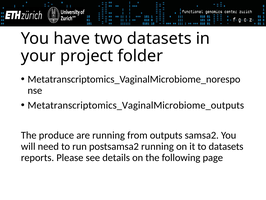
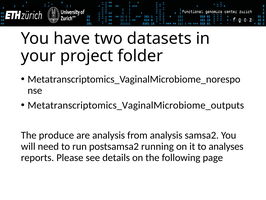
are running: running -> analysis
from outputs: outputs -> analysis
to datasets: datasets -> analyses
